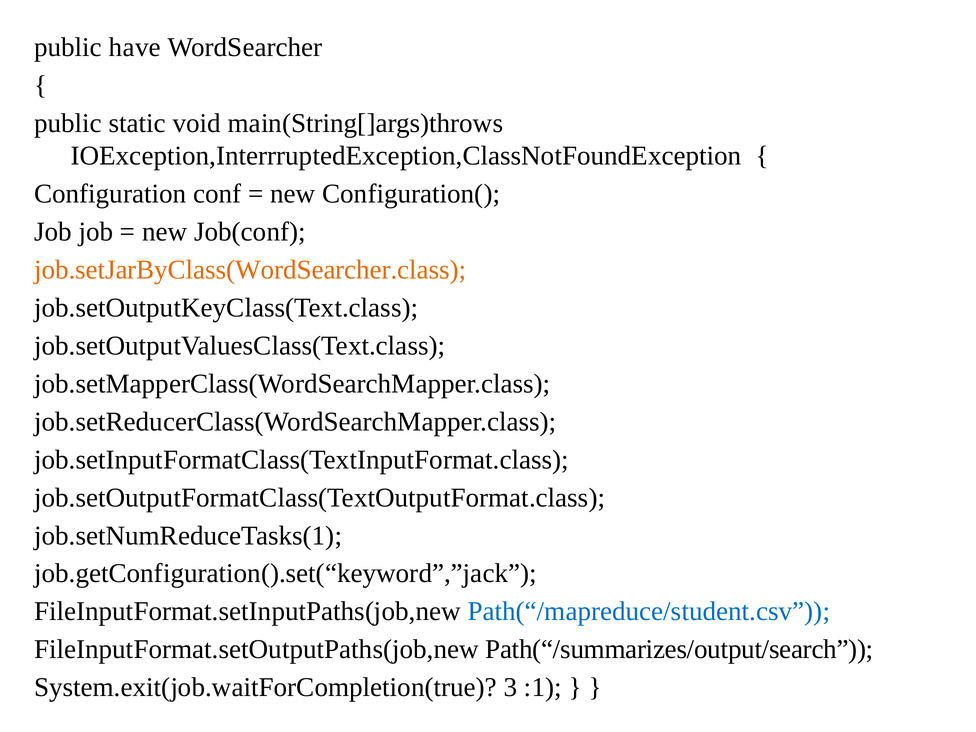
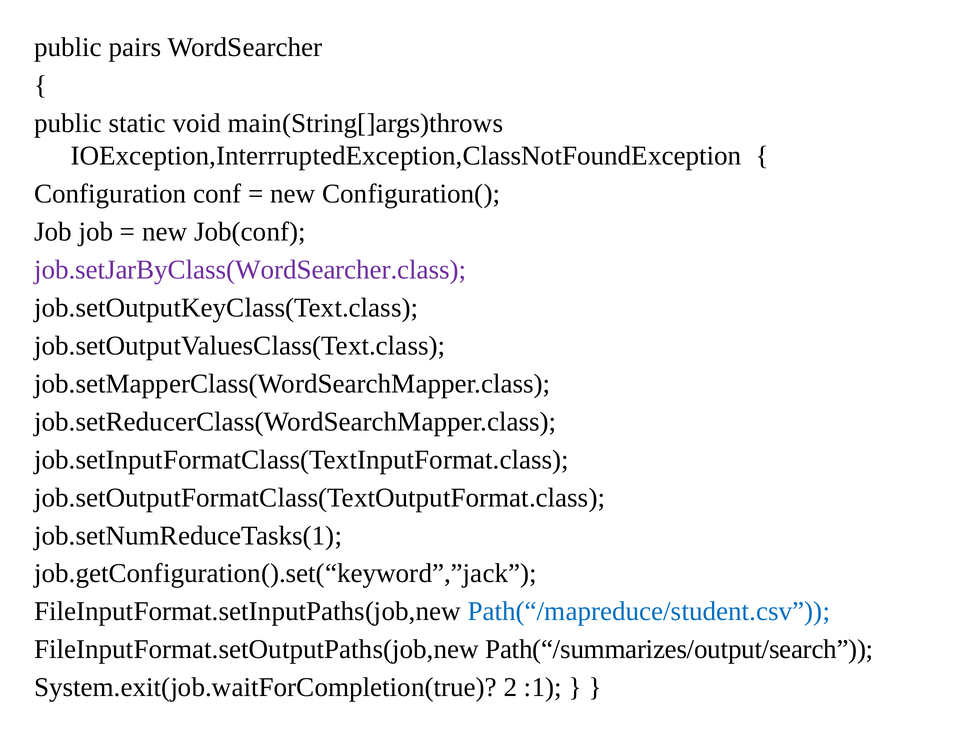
have: have -> pairs
job.setJarByClass(WordSearcher.class colour: orange -> purple
3: 3 -> 2
